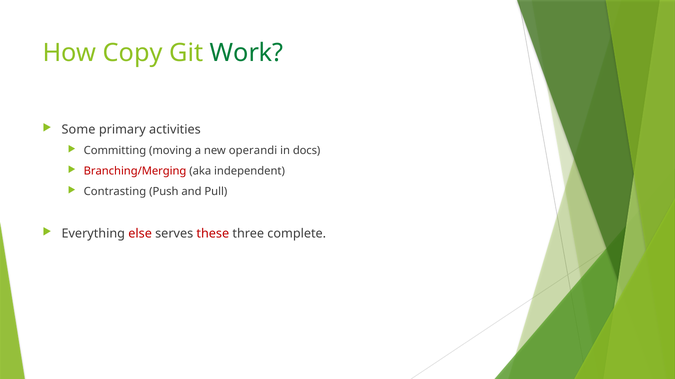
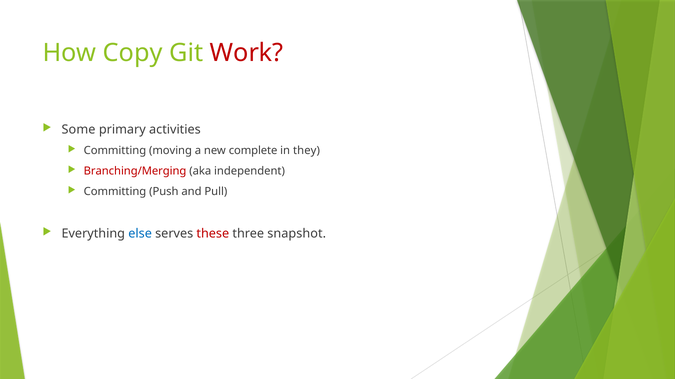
Work colour: green -> red
operandi: operandi -> complete
docs: docs -> they
Contrasting at (115, 192): Contrasting -> Committing
else colour: red -> blue
complete: complete -> snapshot
